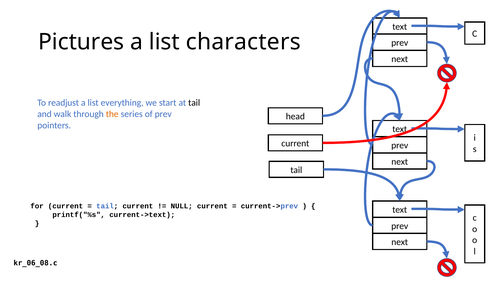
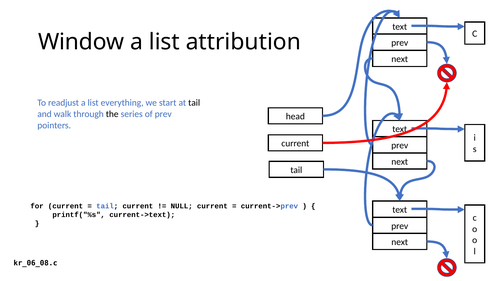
Pictures: Pictures -> Window
characters: characters -> attribution
the colour: orange -> black
